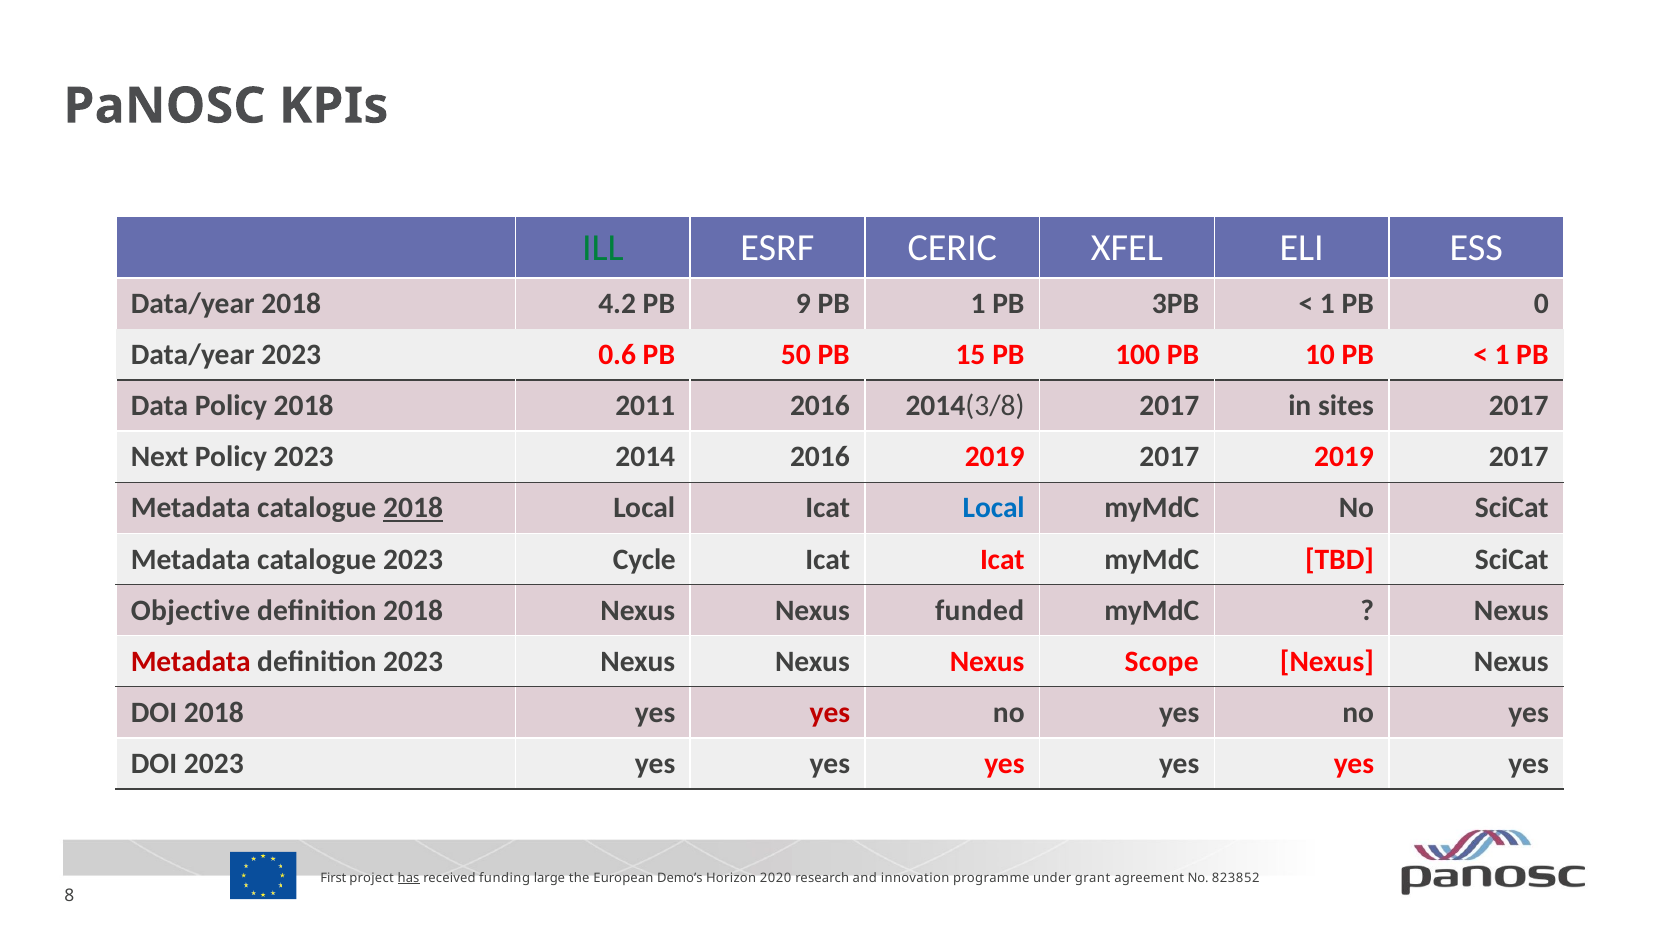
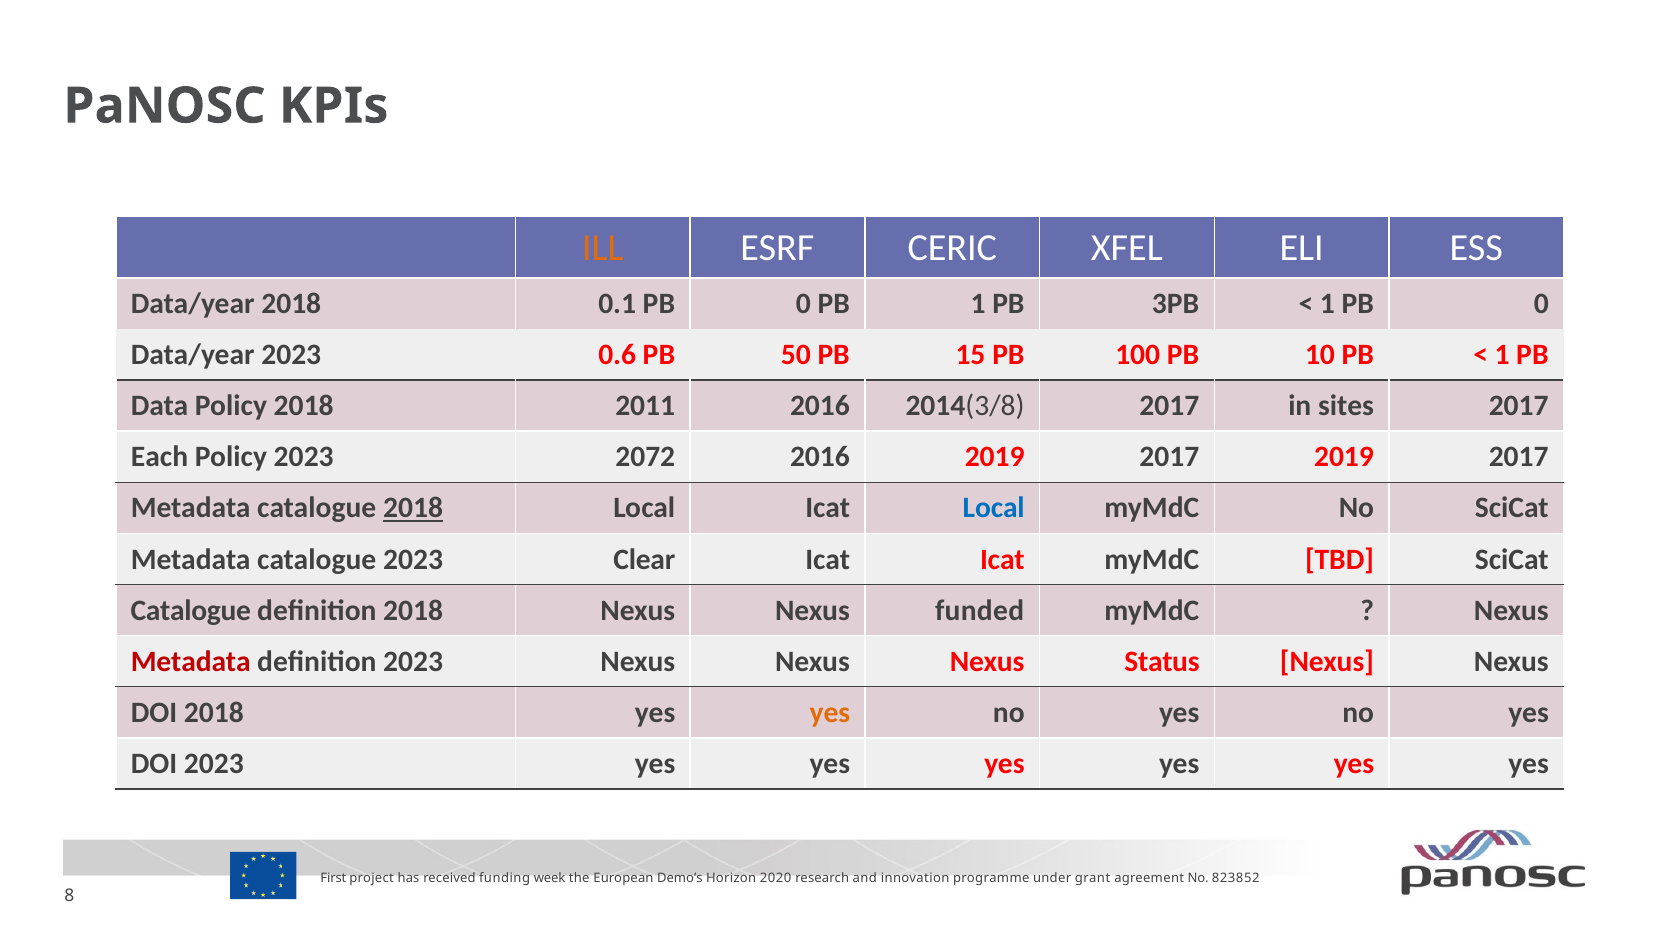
ILL colour: green -> orange
4.2: 4.2 -> 0.1
9 at (803, 304): 9 -> 0
Next: Next -> Each
2014: 2014 -> 2072
Cycle: Cycle -> Clear
Objective at (191, 611): Objective -> Catalogue
Scope: Scope -> Status
yes at (830, 713) colour: red -> orange
has underline: present -> none
large: large -> week
